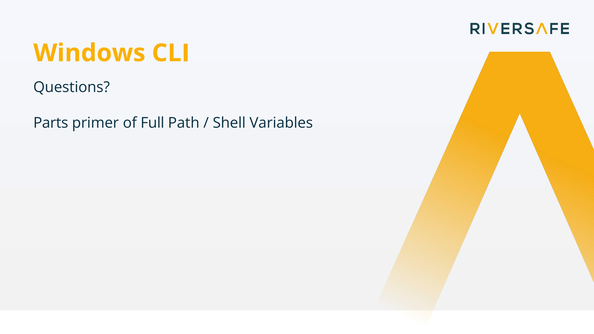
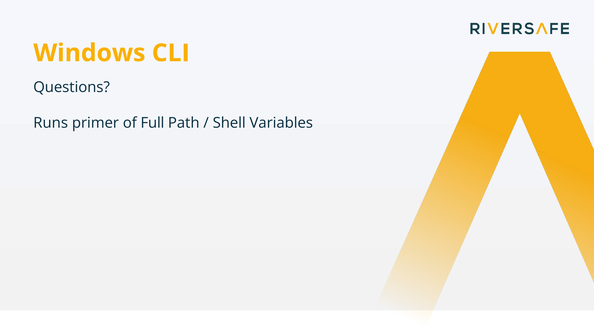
Parts: Parts -> Runs
